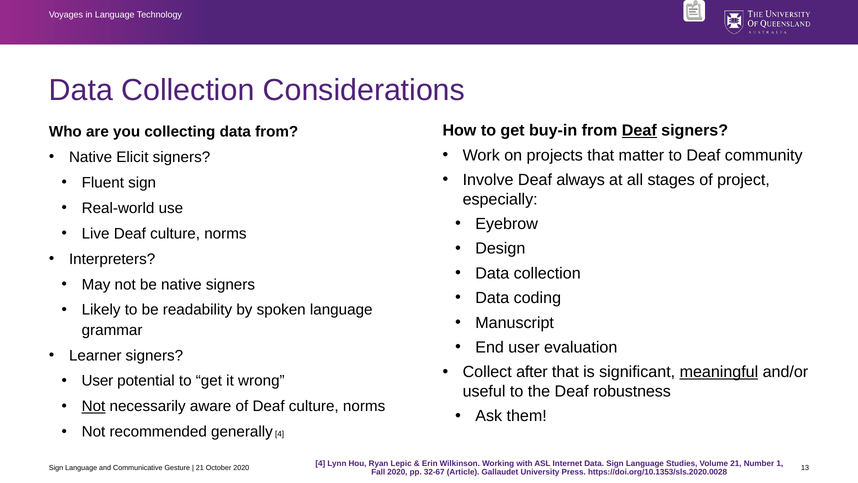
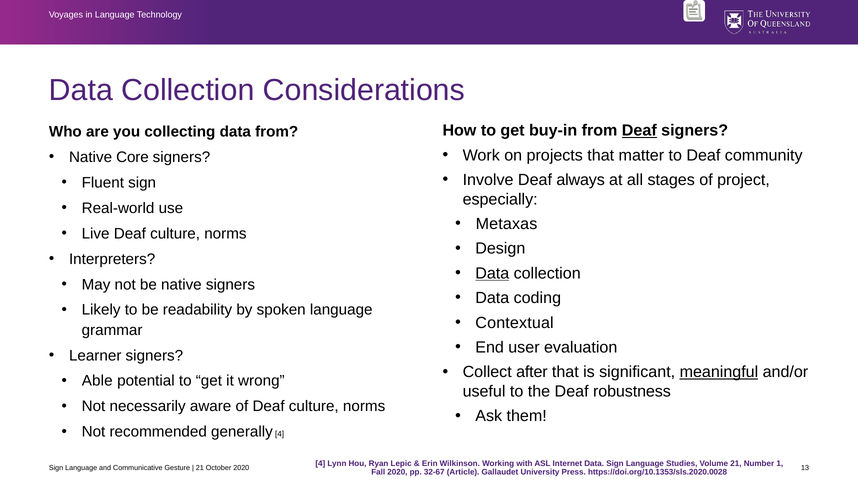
Elicit: Elicit -> Core
Eyebrow: Eyebrow -> Metaxas
Data at (492, 273) underline: none -> present
Manuscript: Manuscript -> Contextual
User at (97, 381): User -> Able
Not at (94, 406) underline: present -> none
